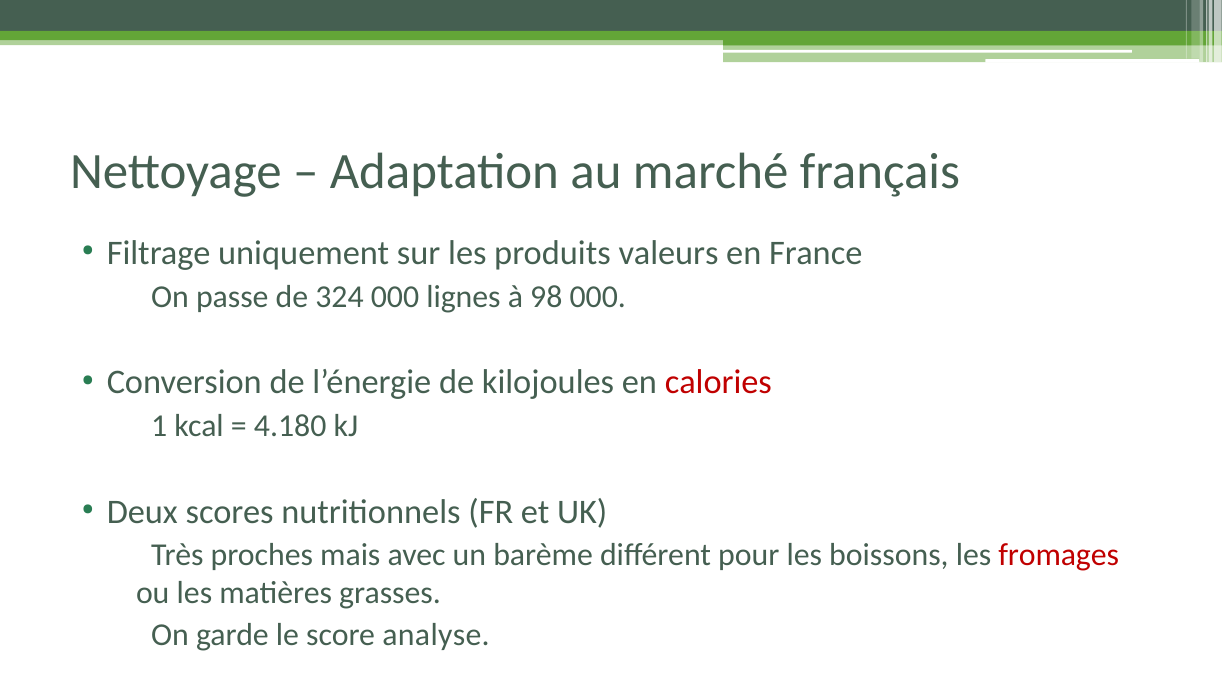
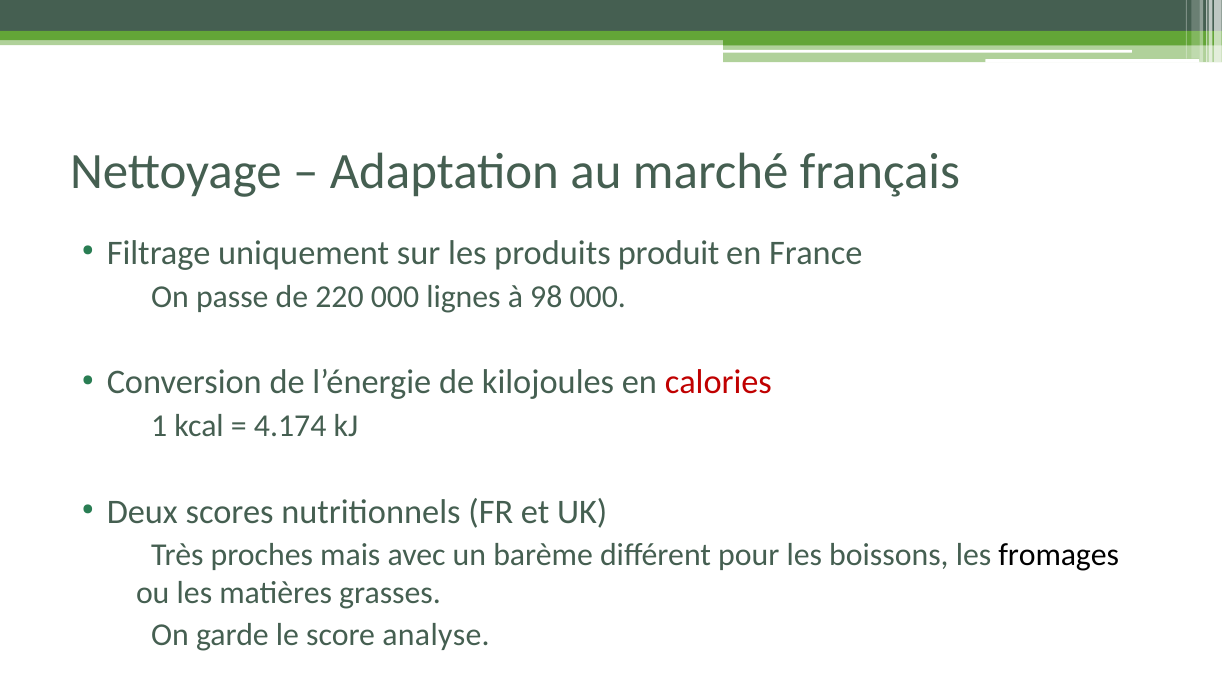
valeurs: valeurs -> produit
324: 324 -> 220
4.180: 4.180 -> 4.174
fromages colour: red -> black
